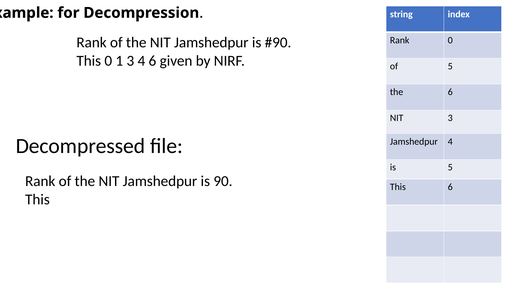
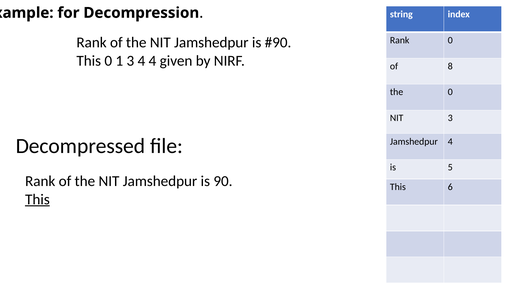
4 6: 6 -> 4
of 5: 5 -> 8
the 6: 6 -> 0
This at (37, 199) underline: none -> present
